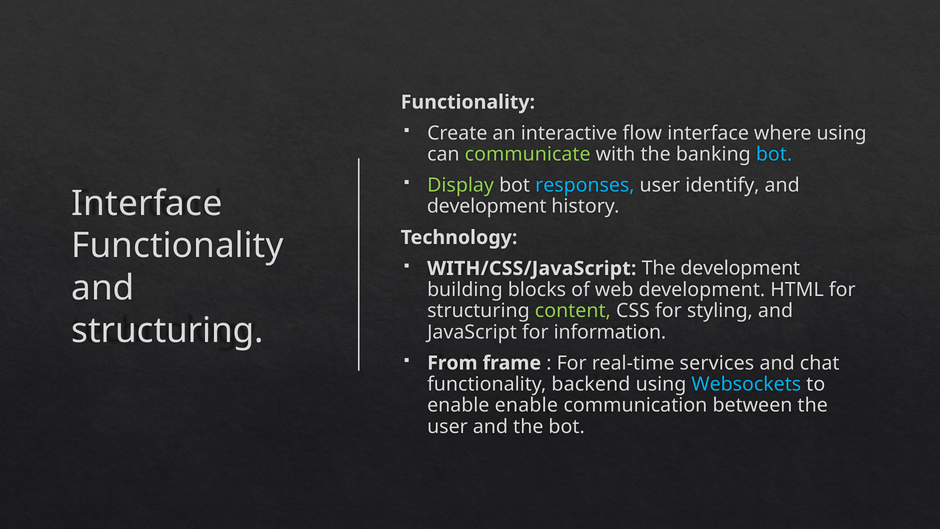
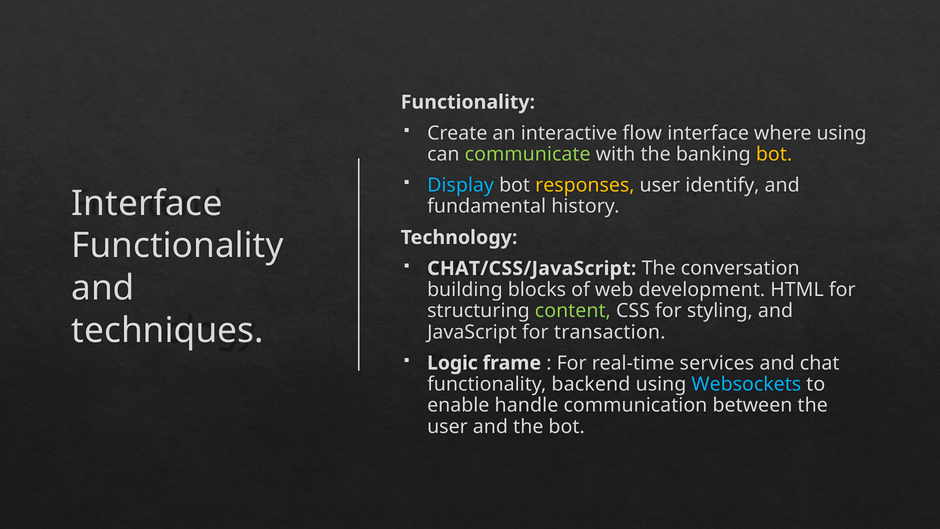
bot at (774, 154) colour: light blue -> yellow
Display colour: light green -> light blue
responses colour: light blue -> yellow
development at (487, 206): development -> fundamental
WITH/CSS/JavaScript: WITH/CSS/JavaScript -> CHAT/CSS/JavaScript
The development: development -> conversation
structuring at (168, 330): structuring -> techniques
information: information -> transaction
From: From -> Logic
enable enable: enable -> handle
